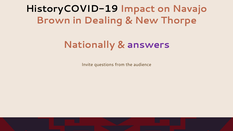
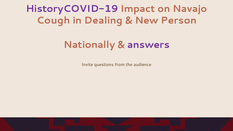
HistoryCOVID-19 colour: black -> purple
Brown: Brown -> Cough
Thorpe: Thorpe -> Person
